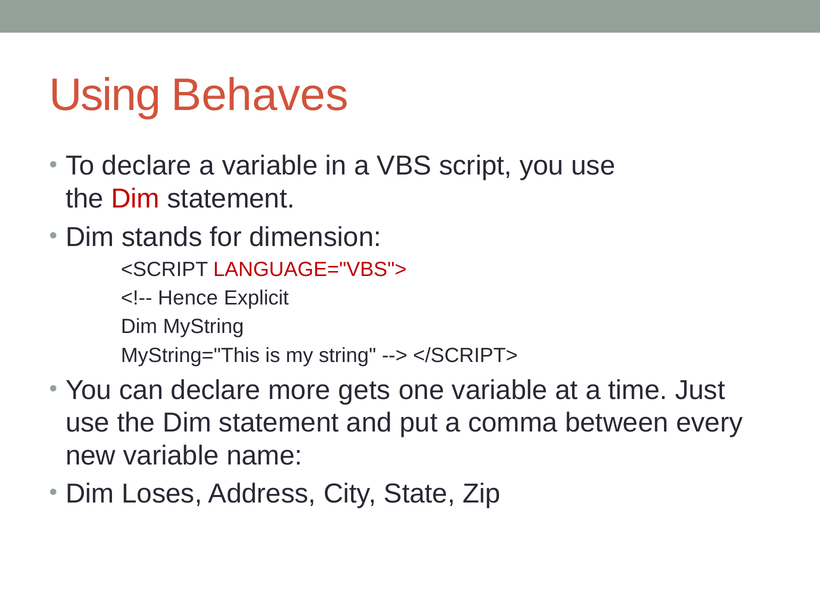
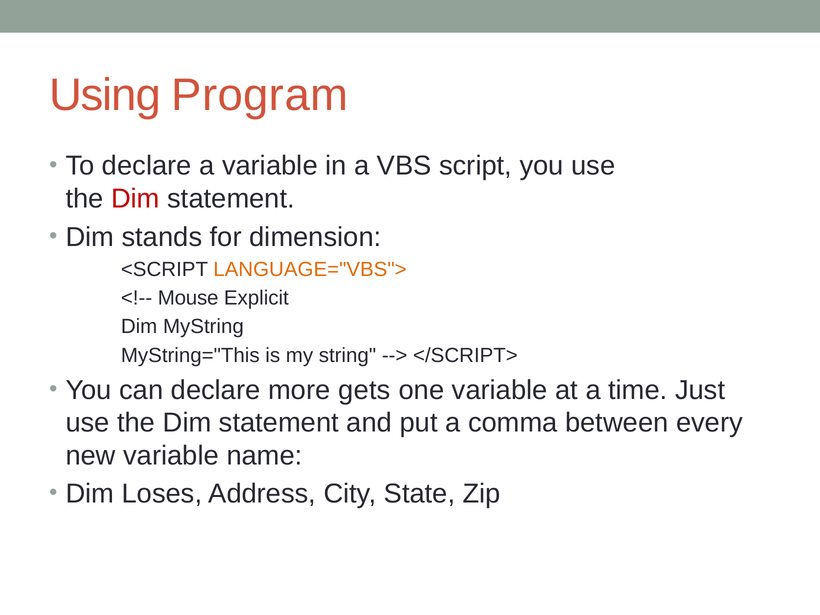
Behaves: Behaves -> Program
LANGUAGE="VBS"> colour: red -> orange
Hence: Hence -> Mouse
